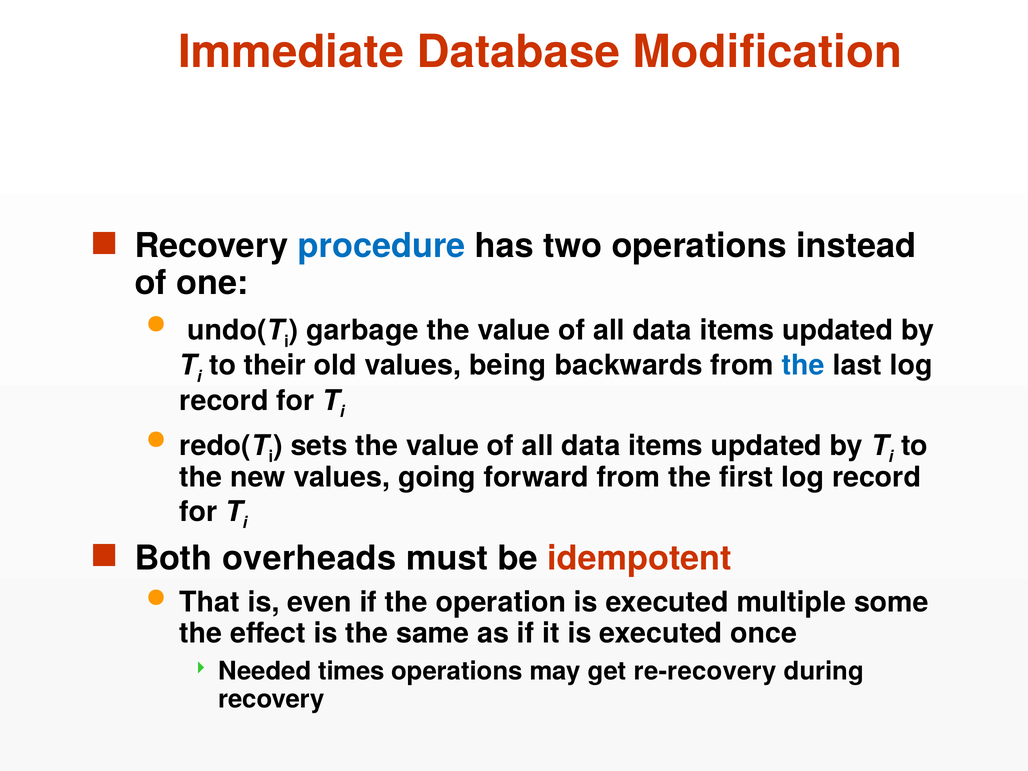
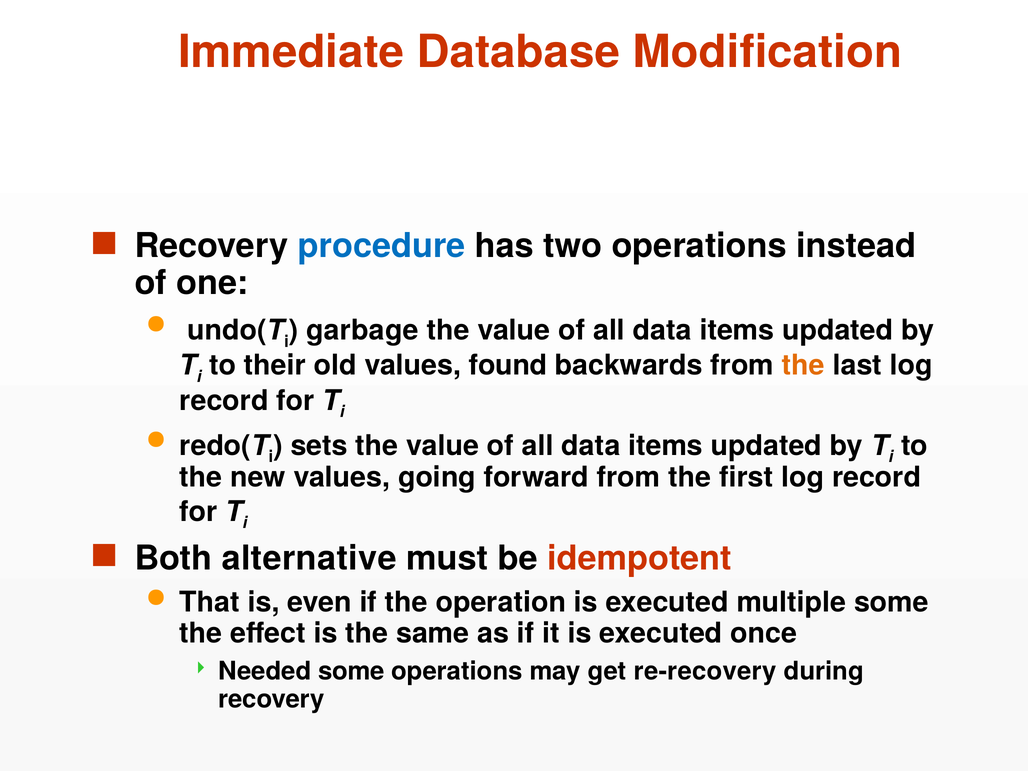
being: being -> found
the at (803, 366) colour: blue -> orange
overheads: overheads -> alternative
Needed times: times -> some
